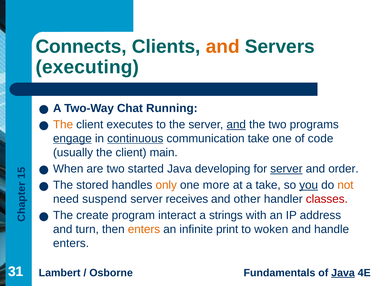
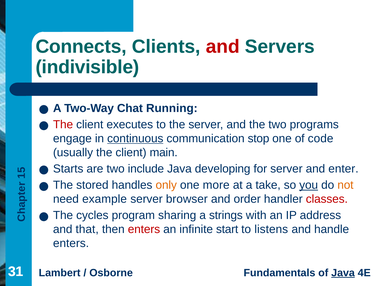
and at (223, 46) colour: orange -> red
executing: executing -> indivisible
The at (63, 124) colour: orange -> red
and at (236, 124) underline: present -> none
engage underline: present -> none
communication take: take -> stop
When: When -> Starts
started: started -> include
server at (286, 169) underline: present -> none
order: order -> enter
suspend: suspend -> example
receives: receives -> browser
other: other -> order
create: create -> cycles
interact: interact -> sharing
turn: turn -> that
enters at (144, 229) colour: orange -> red
print: print -> start
woken: woken -> listens
